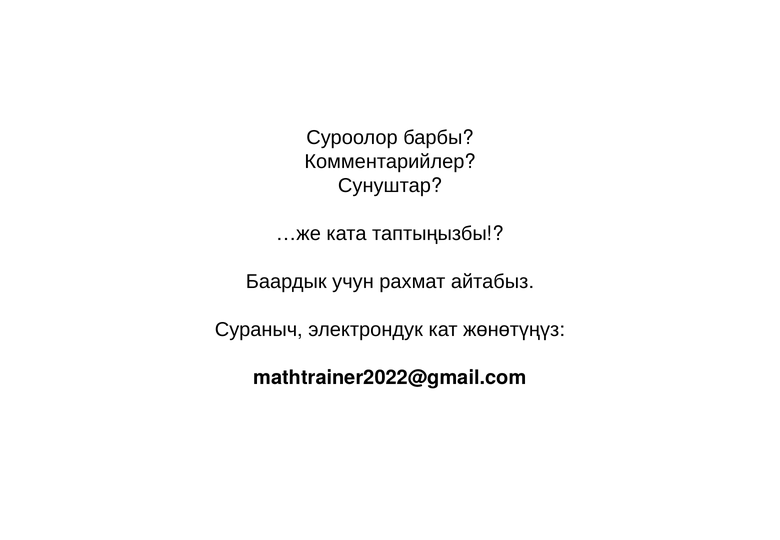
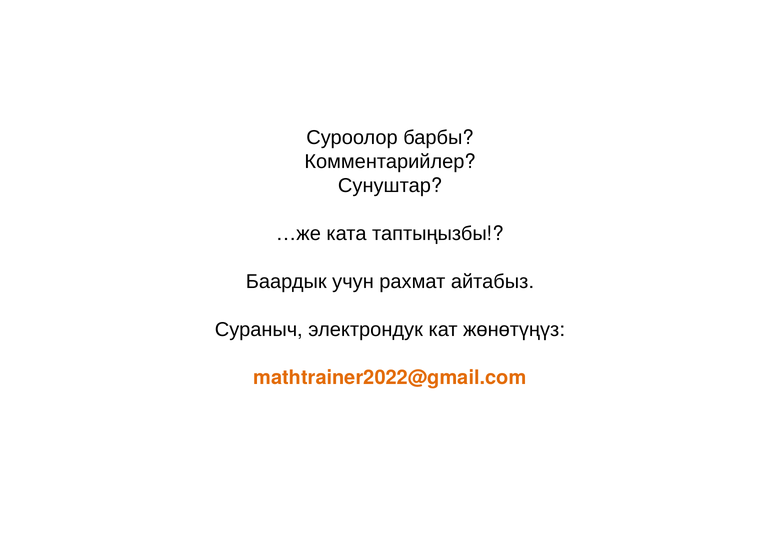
mathtrainer2022@gmail.com colour: black -> orange
